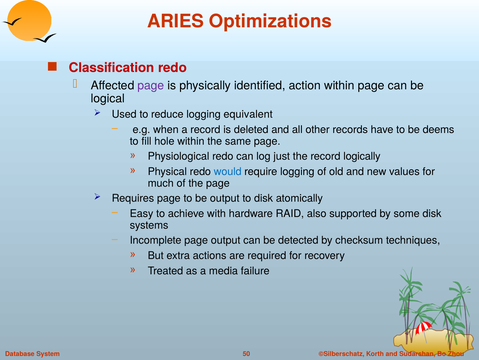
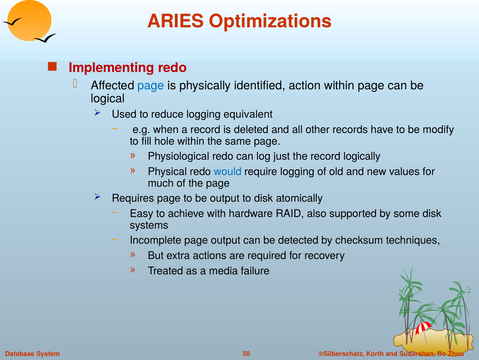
Classification: Classification -> Implementing
page at (151, 85) colour: purple -> blue
deems: deems -> modify
